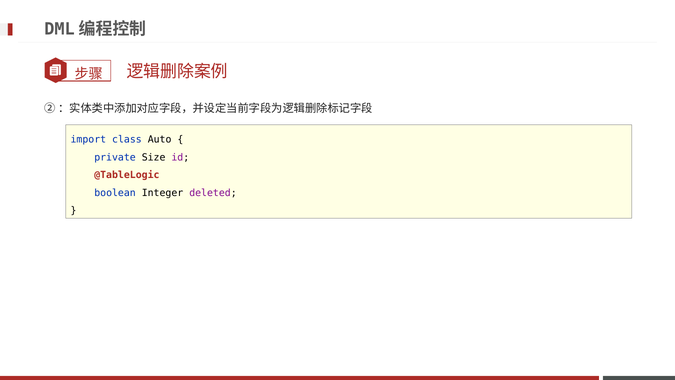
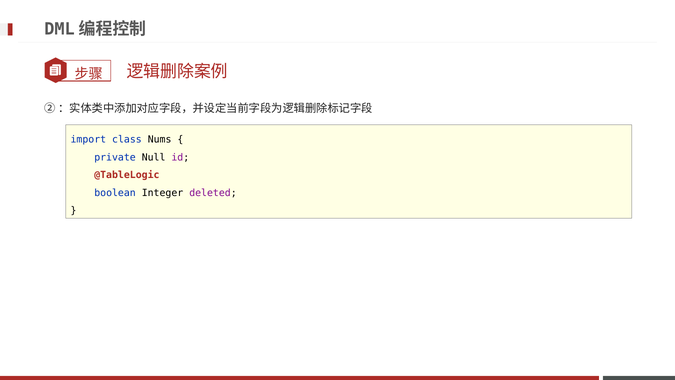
Auto: Auto -> Nums
Size: Size -> Null
